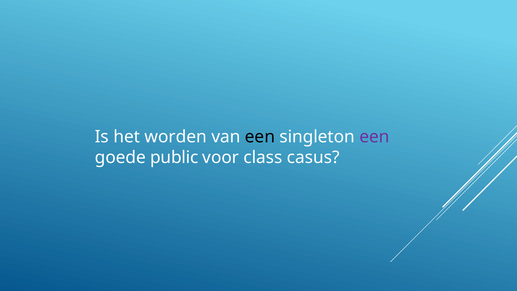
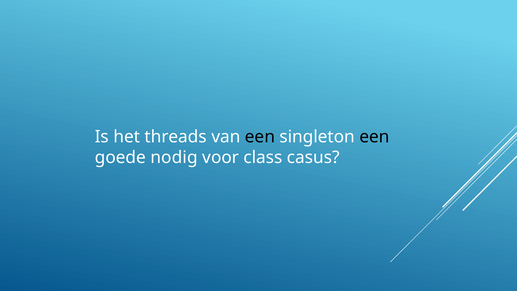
worden: worden -> threads
een at (374, 137) colour: purple -> black
public: public -> nodig
